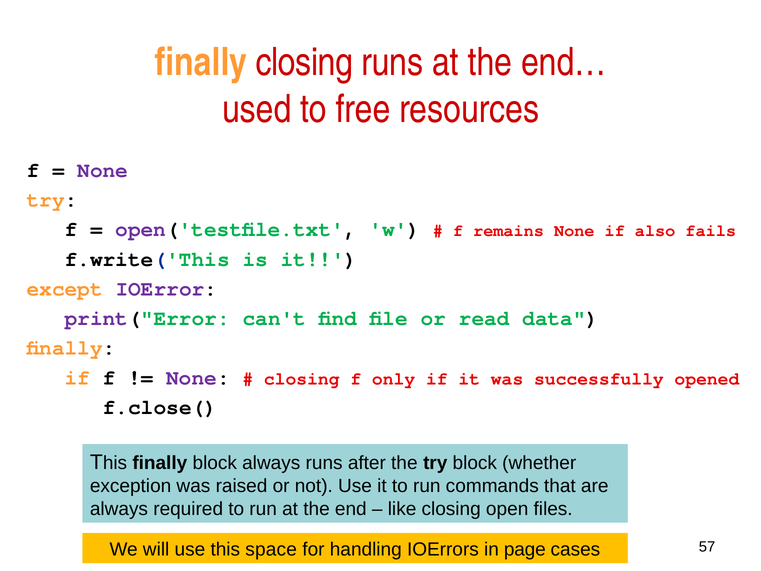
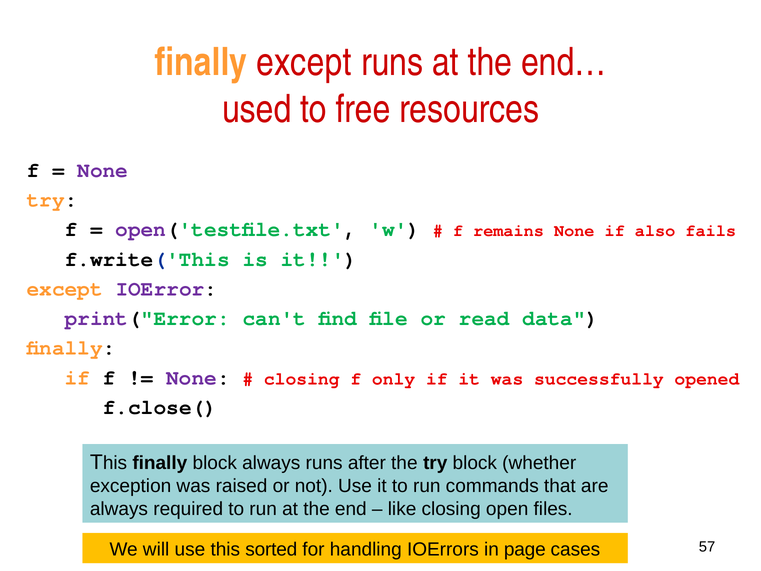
finally closing: closing -> except
space: space -> sorted
